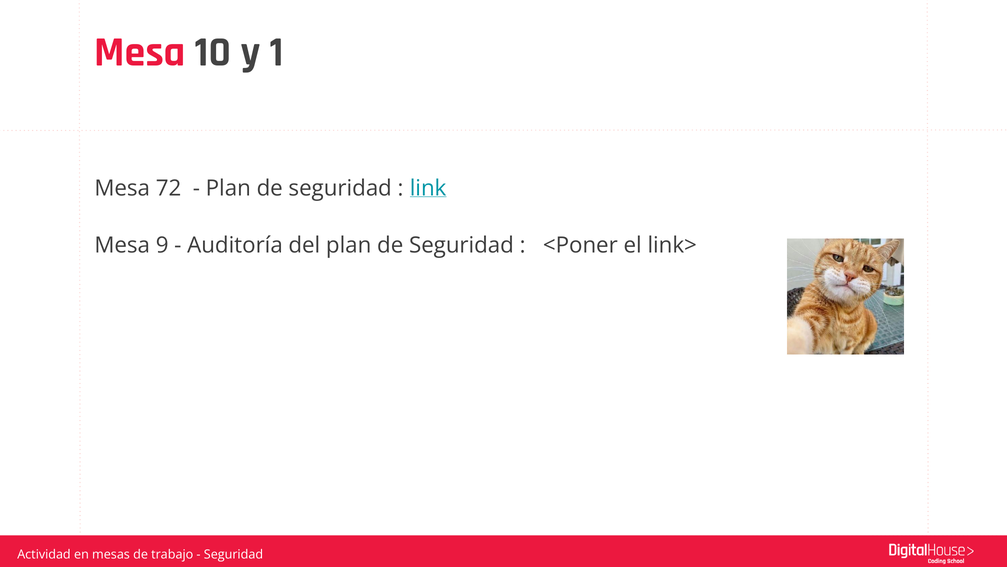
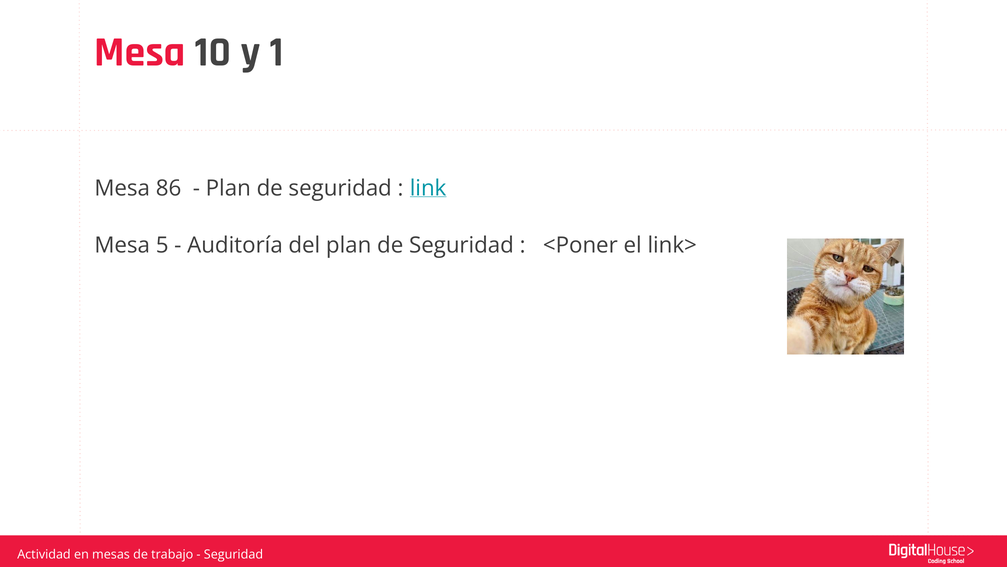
72: 72 -> 86
9: 9 -> 5
